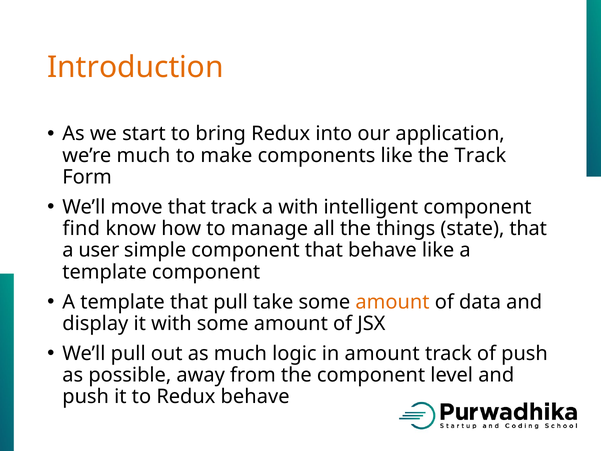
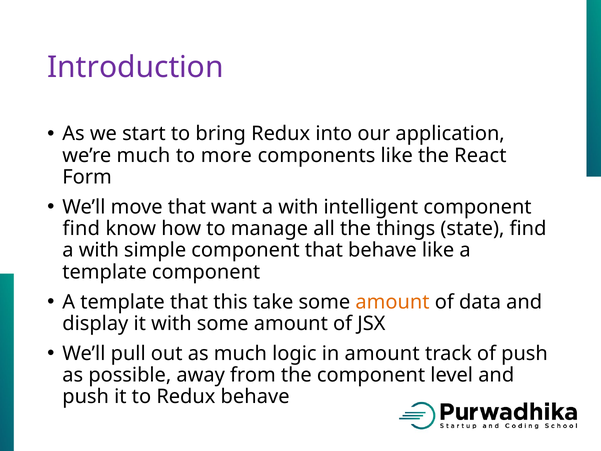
Introduction colour: orange -> purple
make: make -> more
the Track: Track -> React
that track: track -> want
state that: that -> find
user at (99, 250): user -> with
that pull: pull -> this
